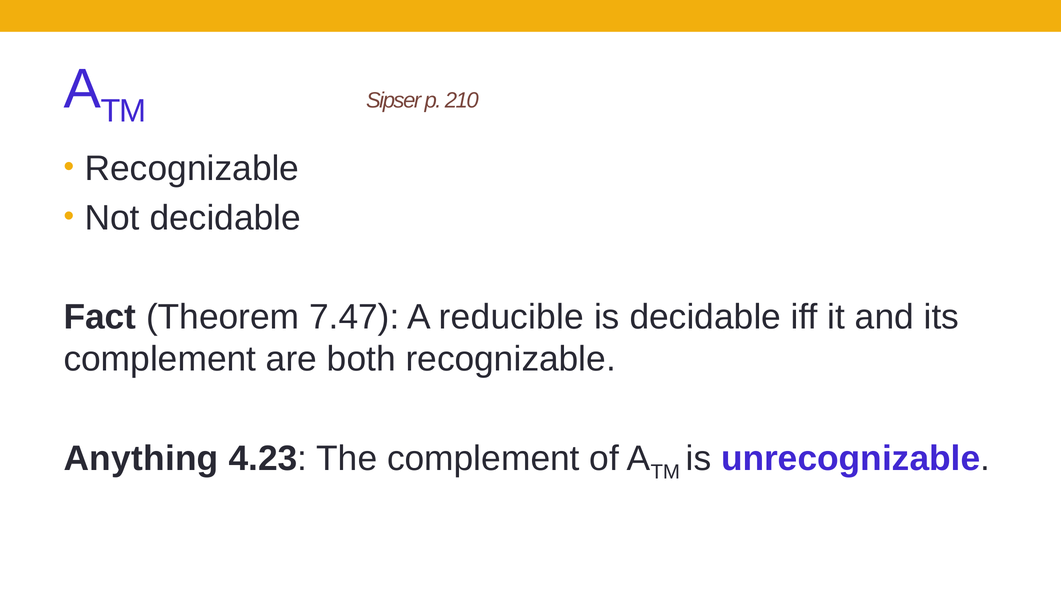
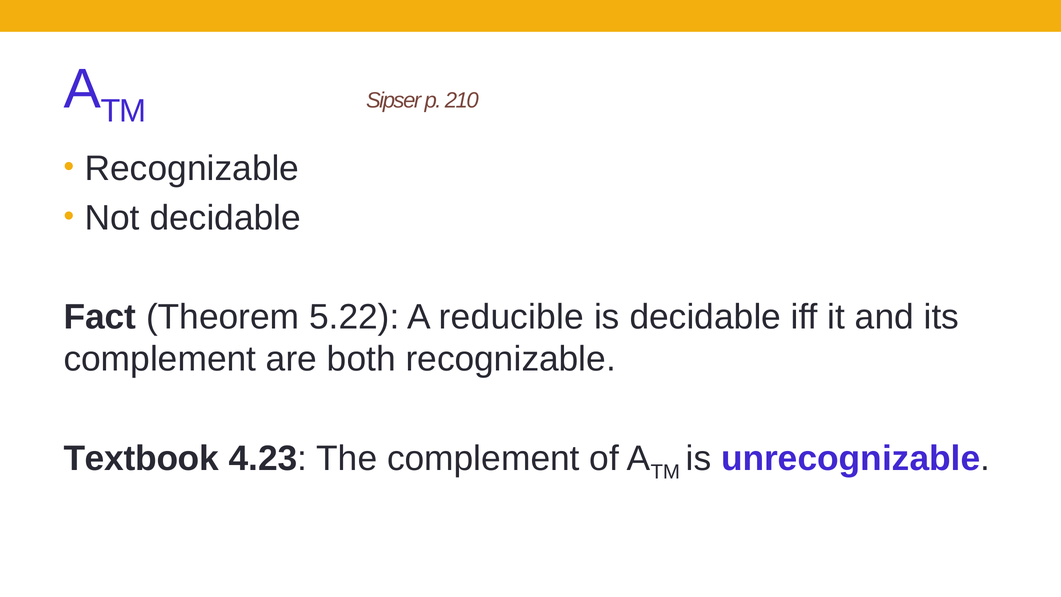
7.47: 7.47 -> 5.22
Anything: Anything -> Textbook
